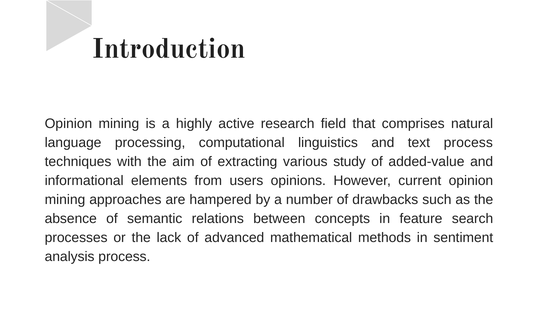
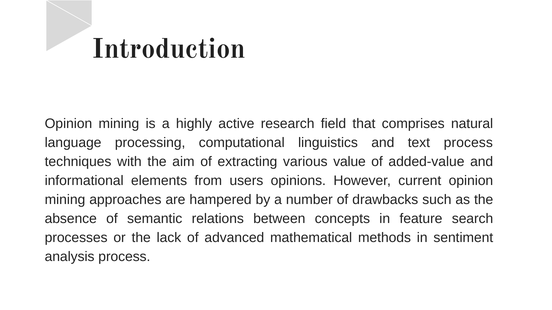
study: study -> value
